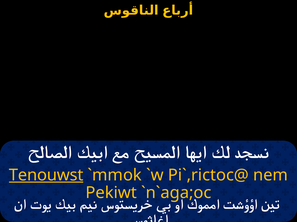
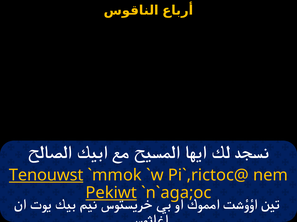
Pekiwt underline: none -> present
